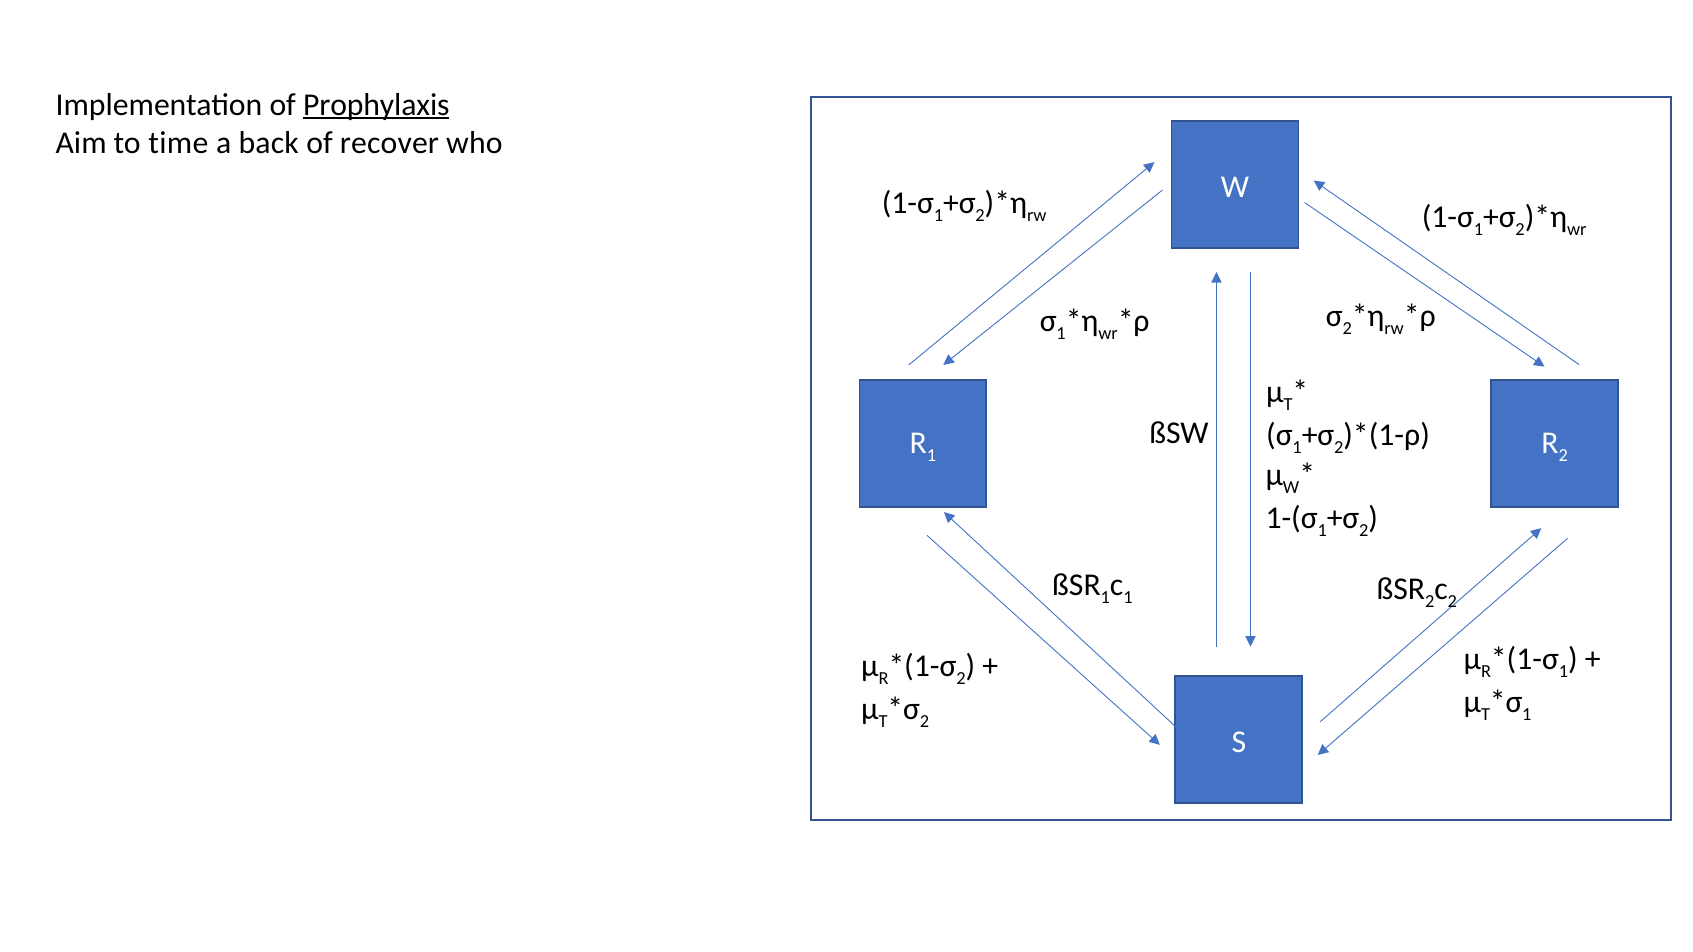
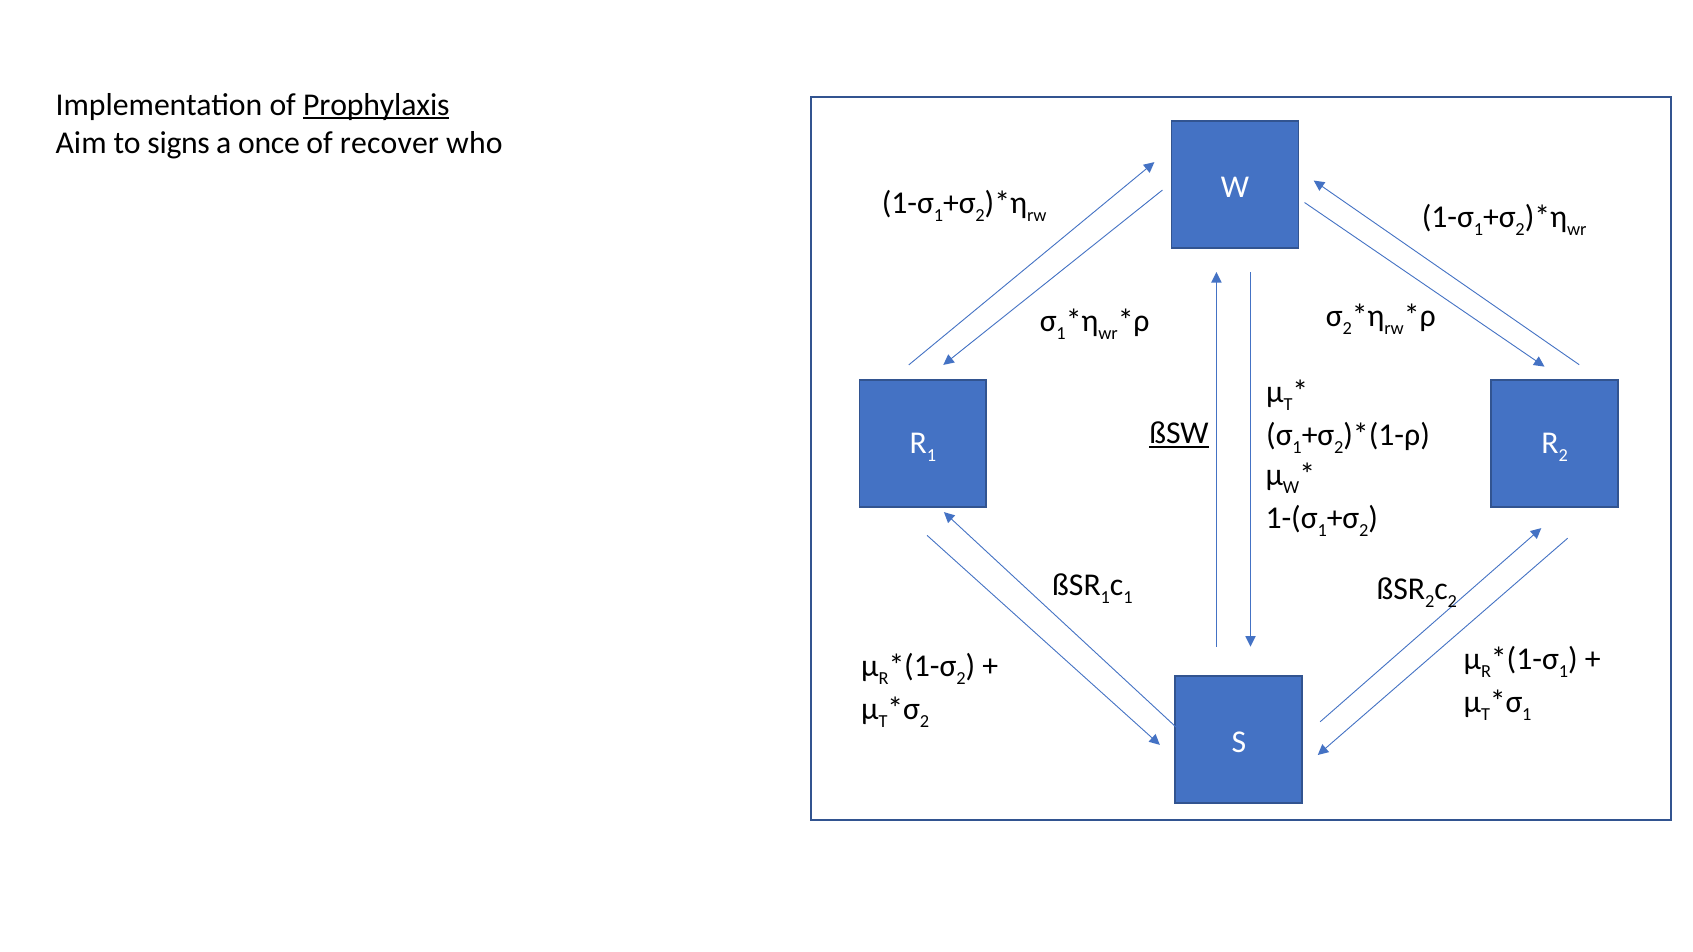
time: time -> signs
back: back -> once
ßSW underline: none -> present
